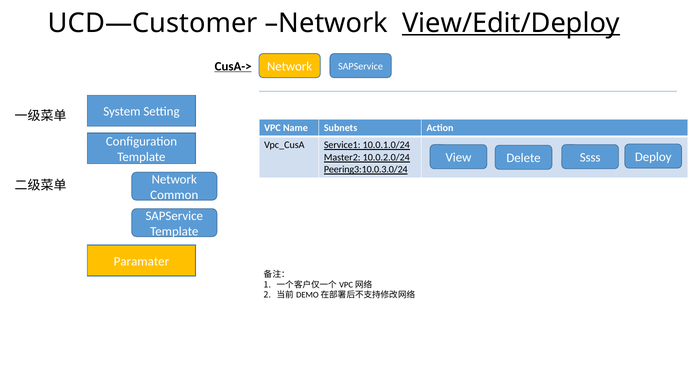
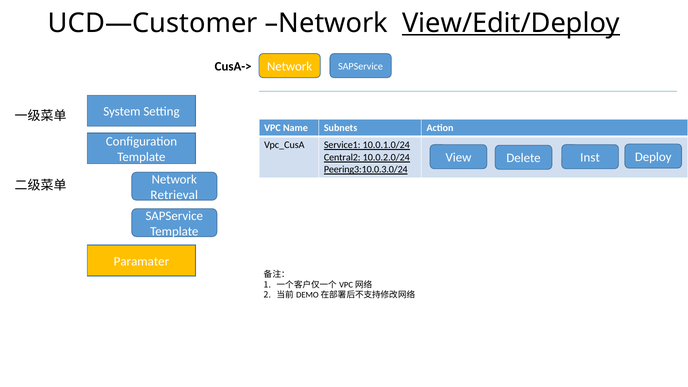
CusA-> underline: present -> none
Ssss: Ssss -> Inst
Master2: Master2 -> Central2
Common: Common -> Retrieval
